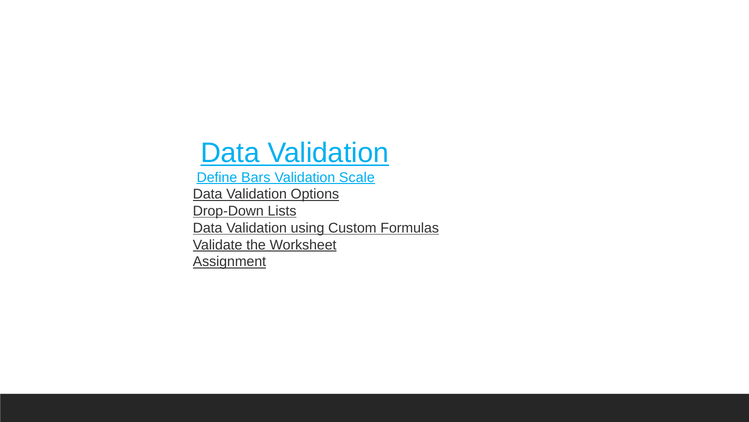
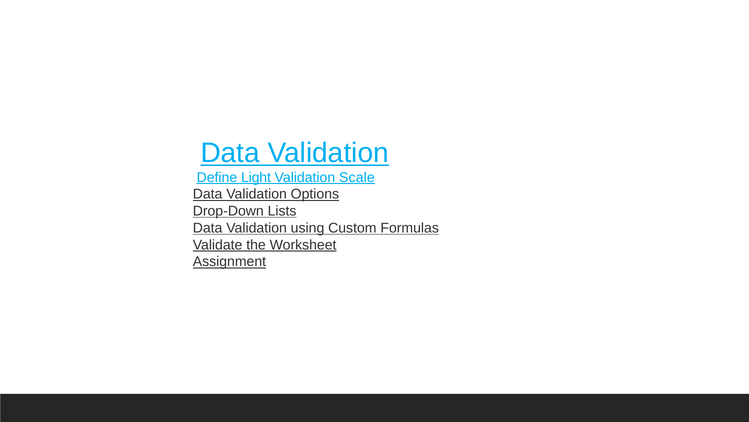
Bars: Bars -> Light
